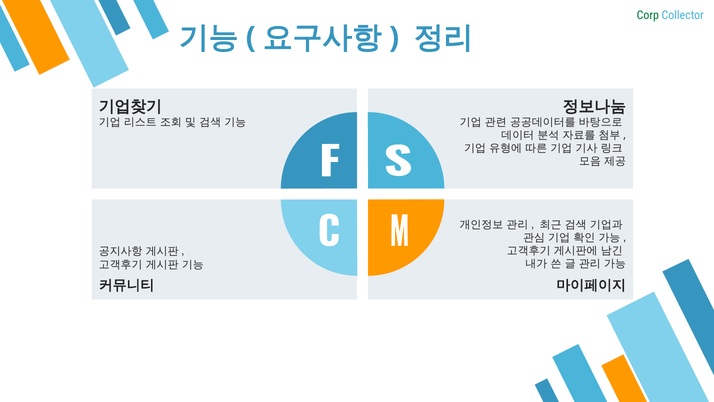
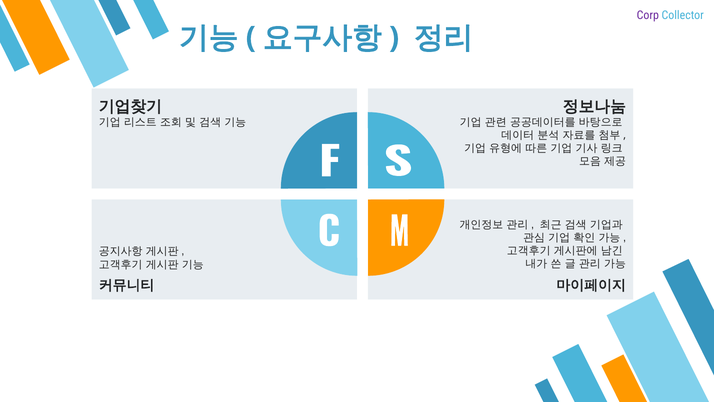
Corp colour: green -> purple
